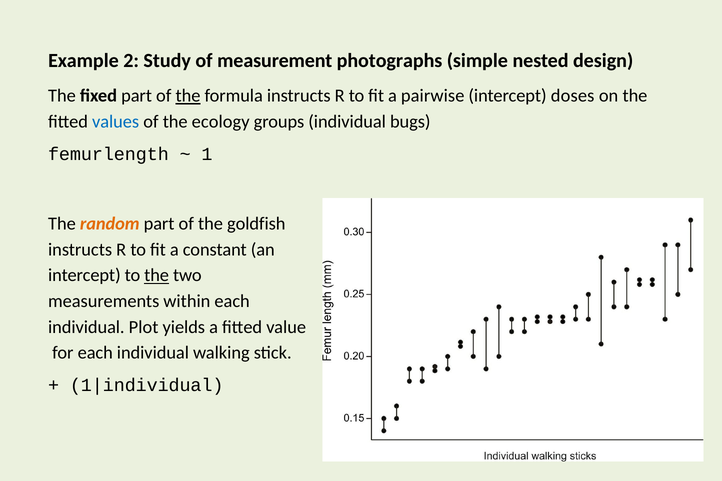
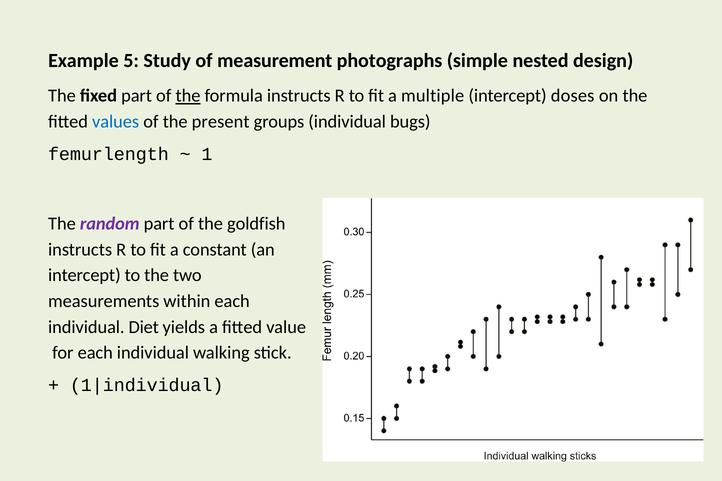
2: 2 -> 5
pairwise: pairwise -> multiple
ecology: ecology -> present
random colour: orange -> purple
the at (157, 276) underline: present -> none
Plot: Plot -> Diet
